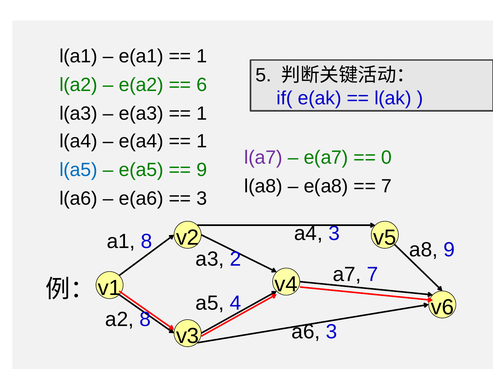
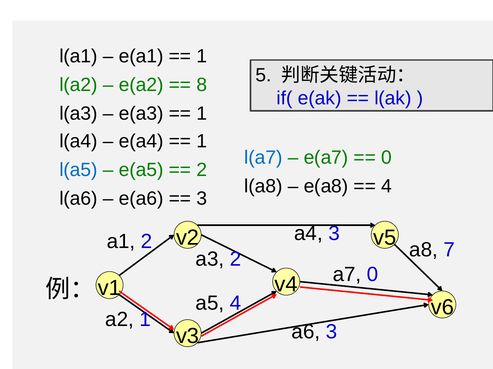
6: 6 -> 8
l(a7 colour: purple -> blue
9 at (202, 170): 9 -> 2
7 at (387, 187): 7 -> 4
a1 8: 8 -> 2
a8 9: 9 -> 7
a7 7: 7 -> 0
a2 8: 8 -> 1
